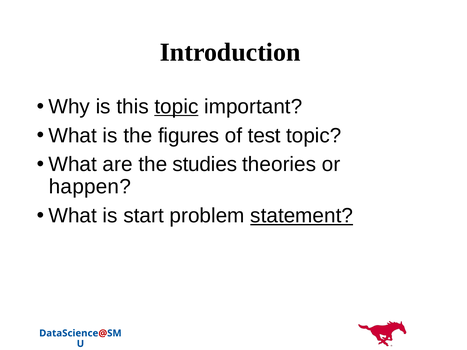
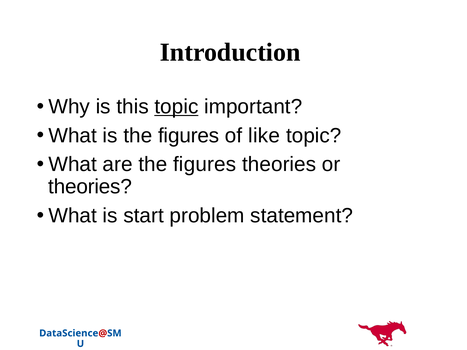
test: test -> like
are the studies: studies -> figures
happen at (90, 187): happen -> theories
statement underline: present -> none
